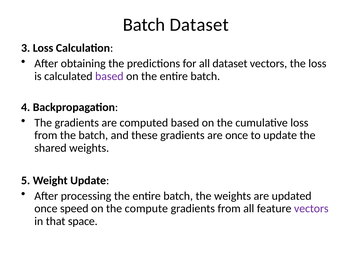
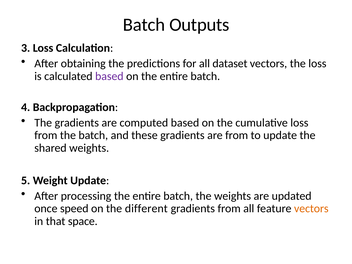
Batch Dataset: Dataset -> Outputs
are once: once -> from
compute: compute -> different
vectors at (311, 209) colour: purple -> orange
